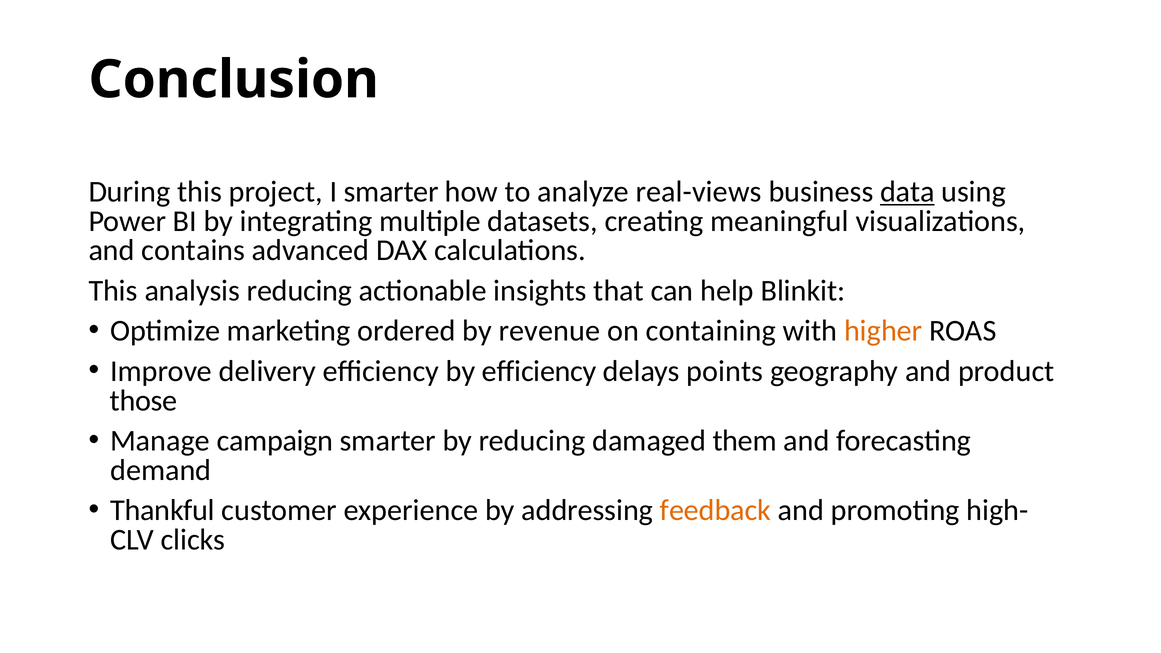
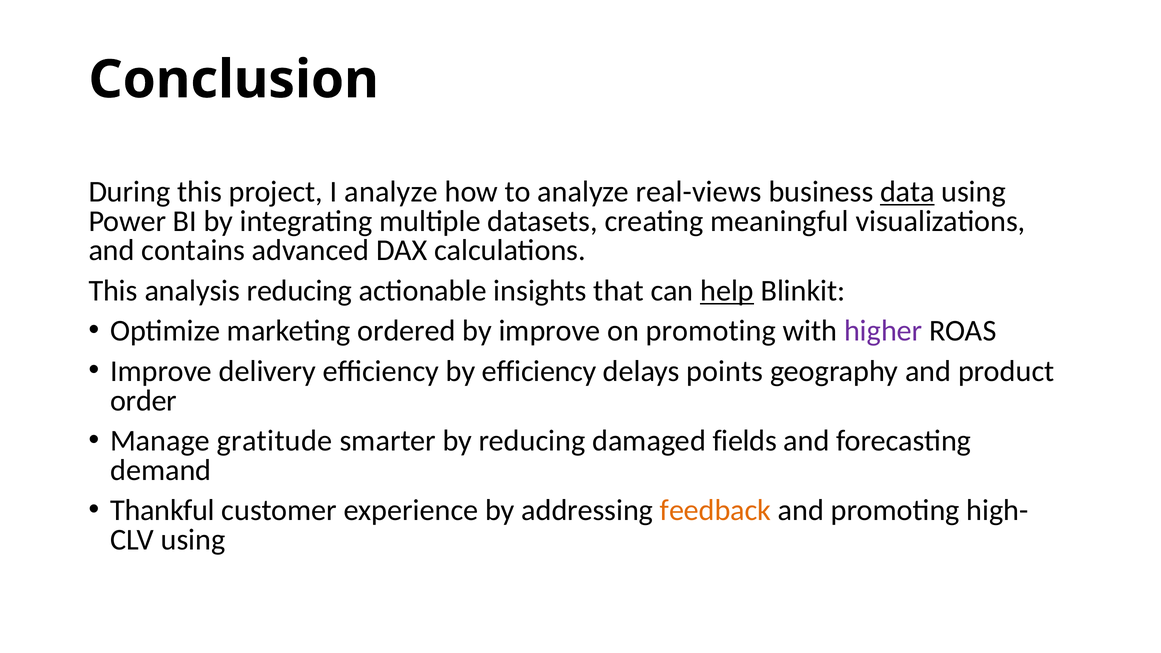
I smarter: smarter -> analyze
help underline: none -> present
by revenue: revenue -> improve
on containing: containing -> promoting
higher colour: orange -> purple
those: those -> order
campaign: campaign -> gratitude
them: them -> fields
clicks at (193, 540): clicks -> using
